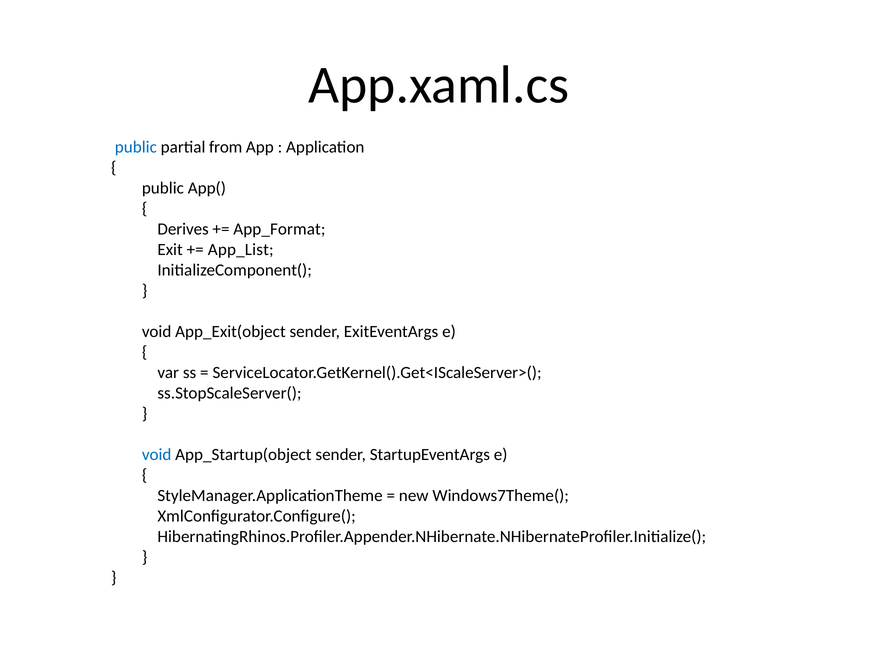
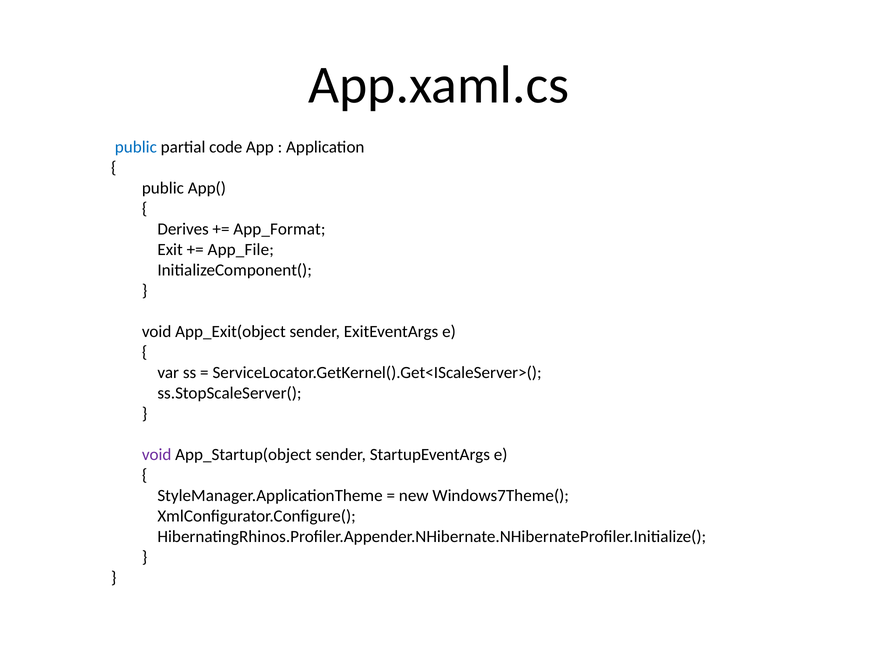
from: from -> code
App_List: App_List -> App_File
void at (157, 455) colour: blue -> purple
